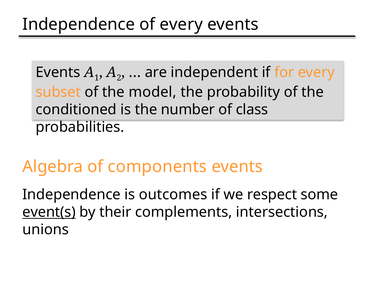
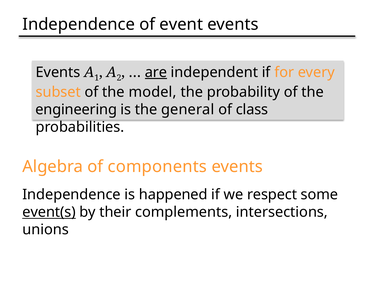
of every: every -> event
are underline: none -> present
conditioned: conditioned -> engineering
number: number -> general
outcomes: outcomes -> happened
